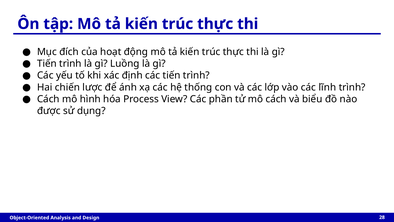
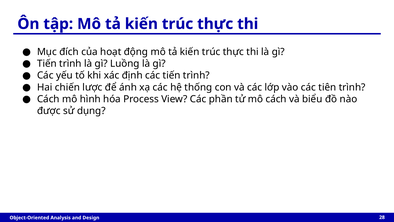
lĩnh: lĩnh -> tiên
